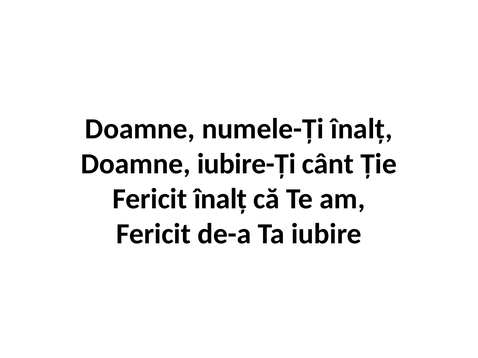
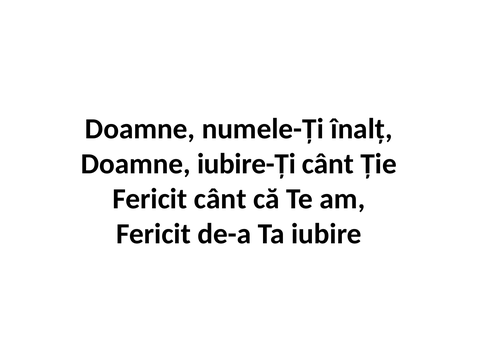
Fericit înalţ: înalţ -> cânt
